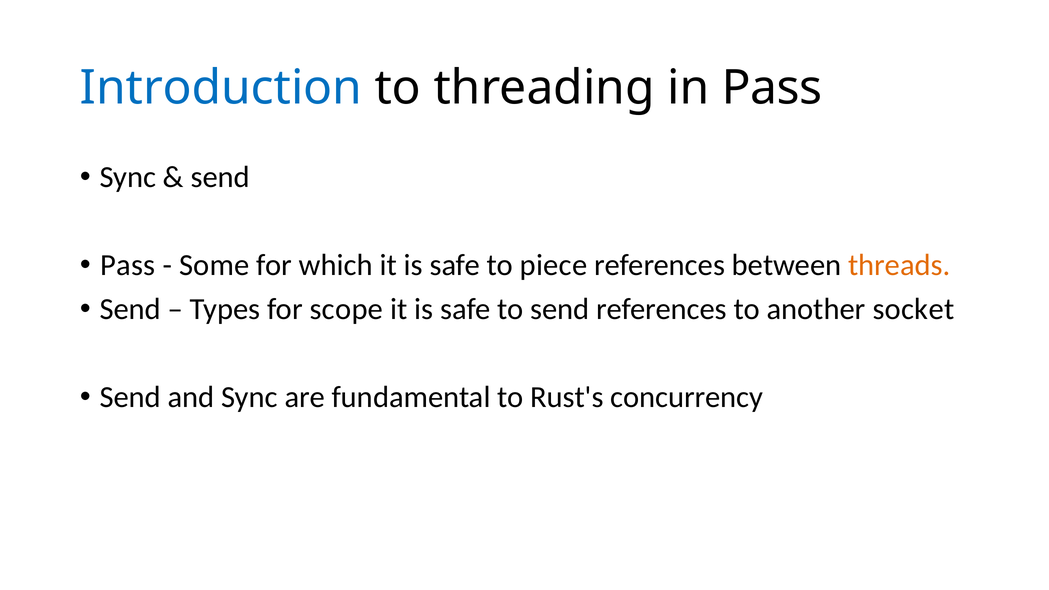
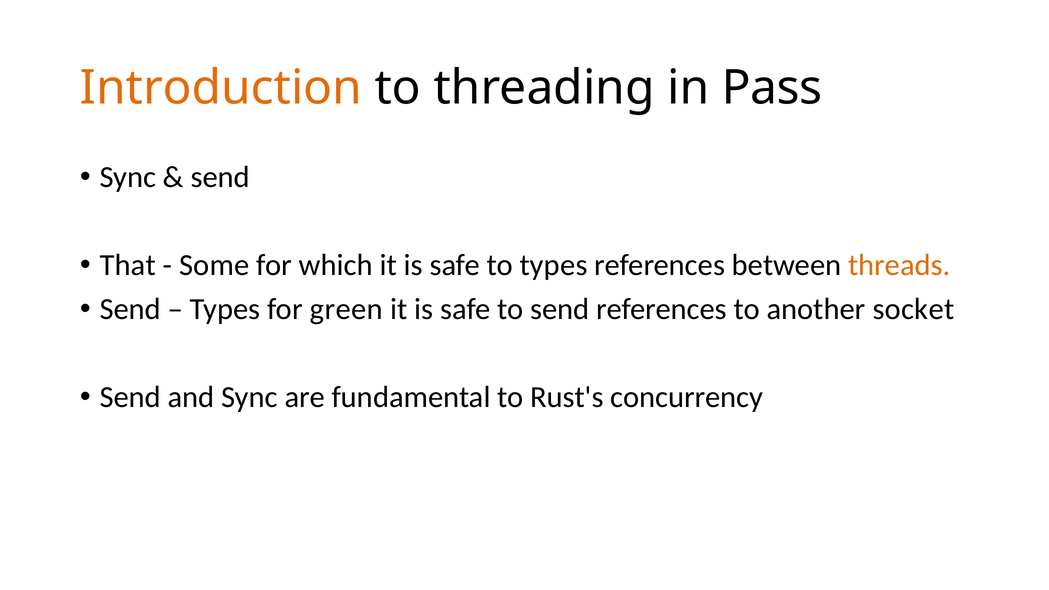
Introduction colour: blue -> orange
Pass at (128, 265): Pass -> That
to piece: piece -> types
scope: scope -> green
